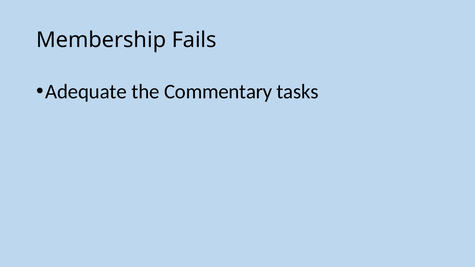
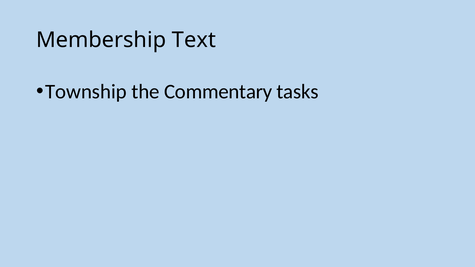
Fails: Fails -> Text
Adequate: Adequate -> Township
